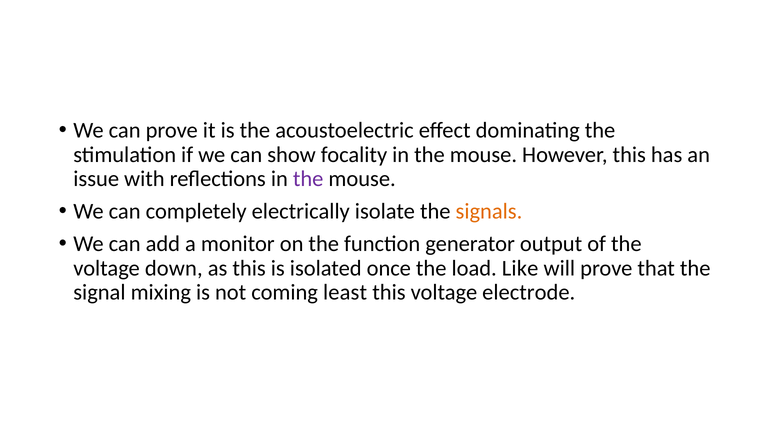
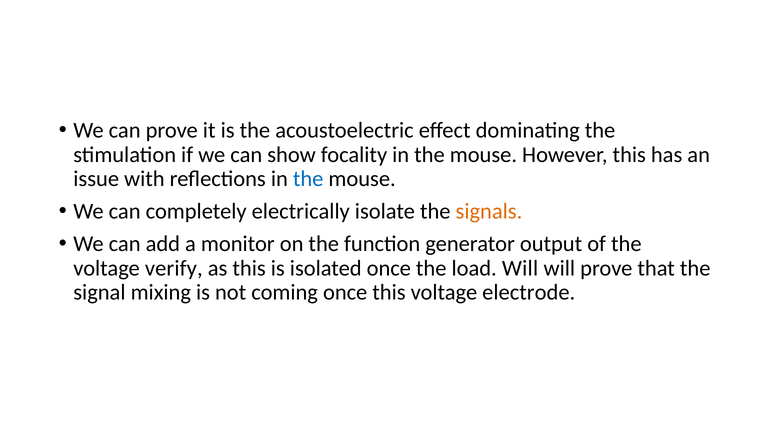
the at (308, 179) colour: purple -> blue
down: down -> verify
load Like: Like -> Will
coming least: least -> once
